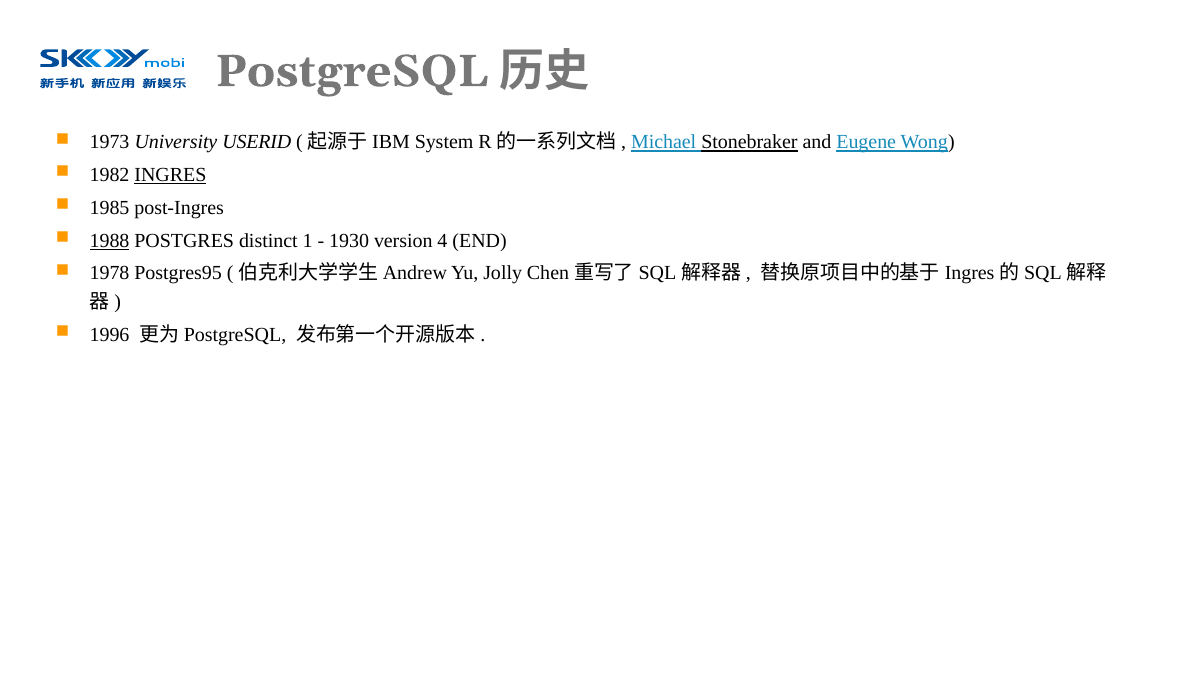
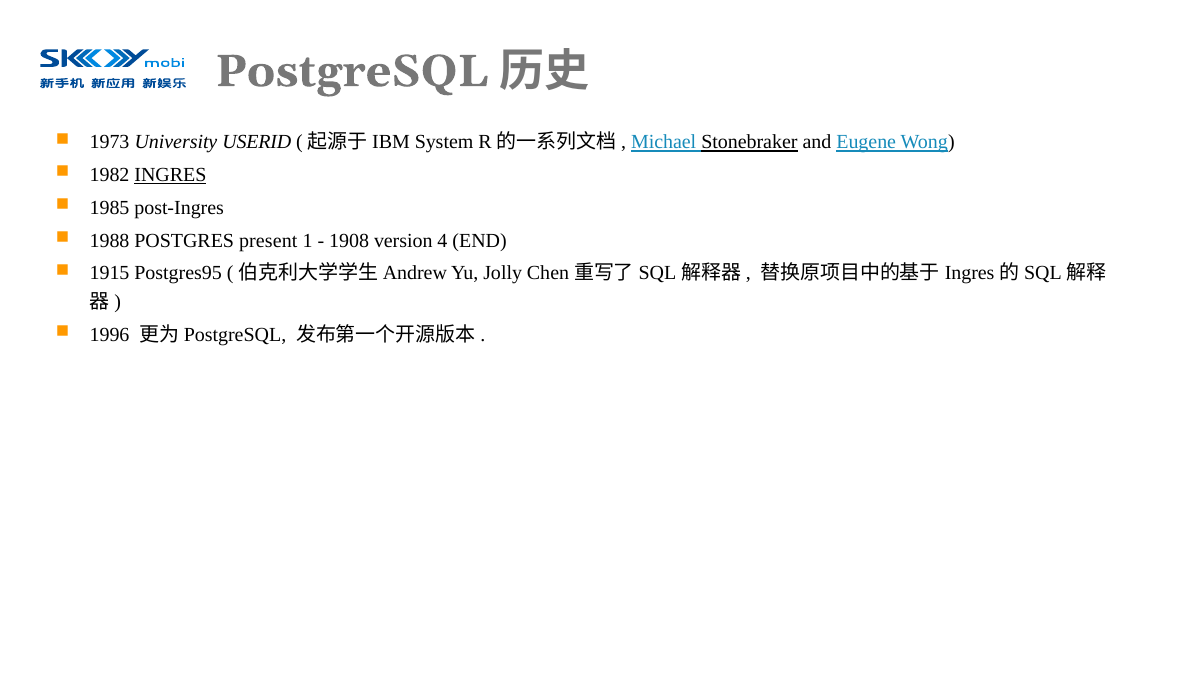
1988 underline: present -> none
distinct: distinct -> present
1930: 1930 -> 1908
1978: 1978 -> 1915
